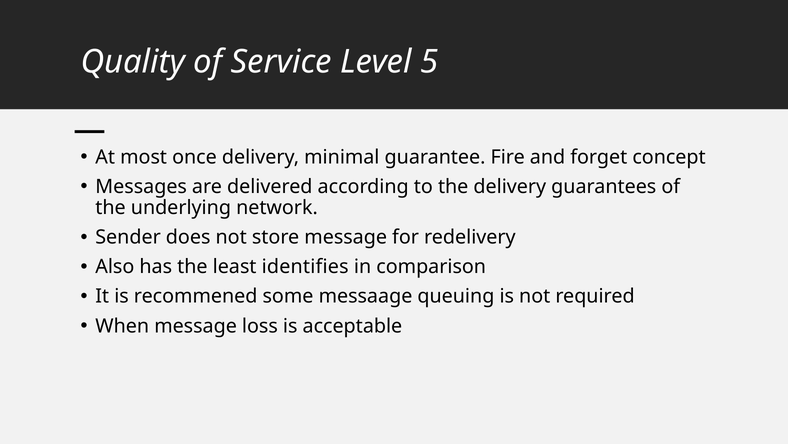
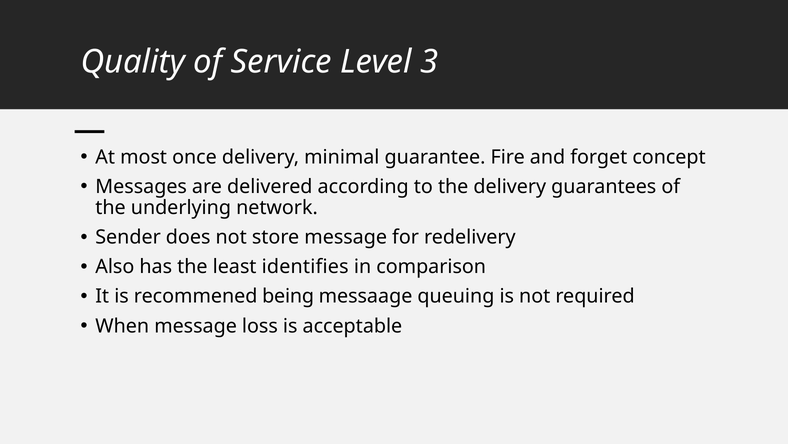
5: 5 -> 3
some: some -> being
